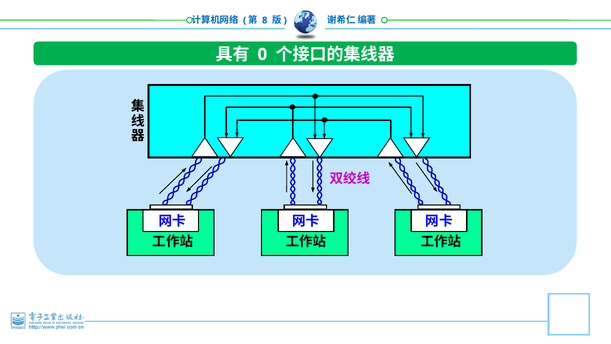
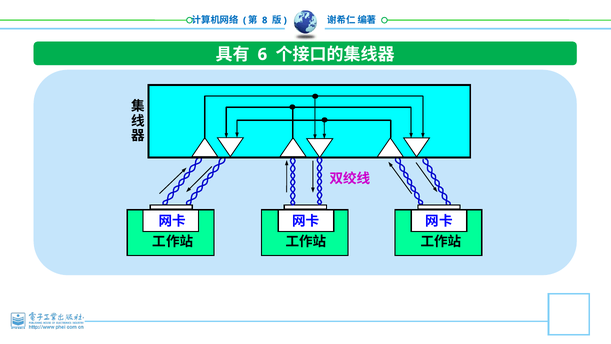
0: 0 -> 6
